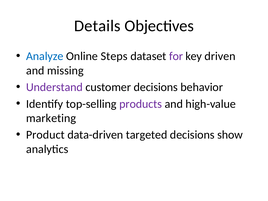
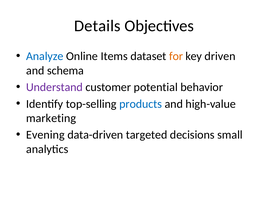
Steps: Steps -> Items
for colour: purple -> orange
missing: missing -> schema
customer decisions: decisions -> potential
products colour: purple -> blue
Product: Product -> Evening
show: show -> small
